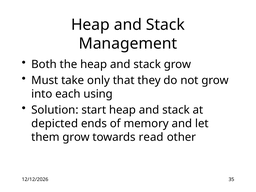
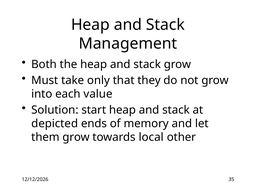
using: using -> value
read: read -> local
